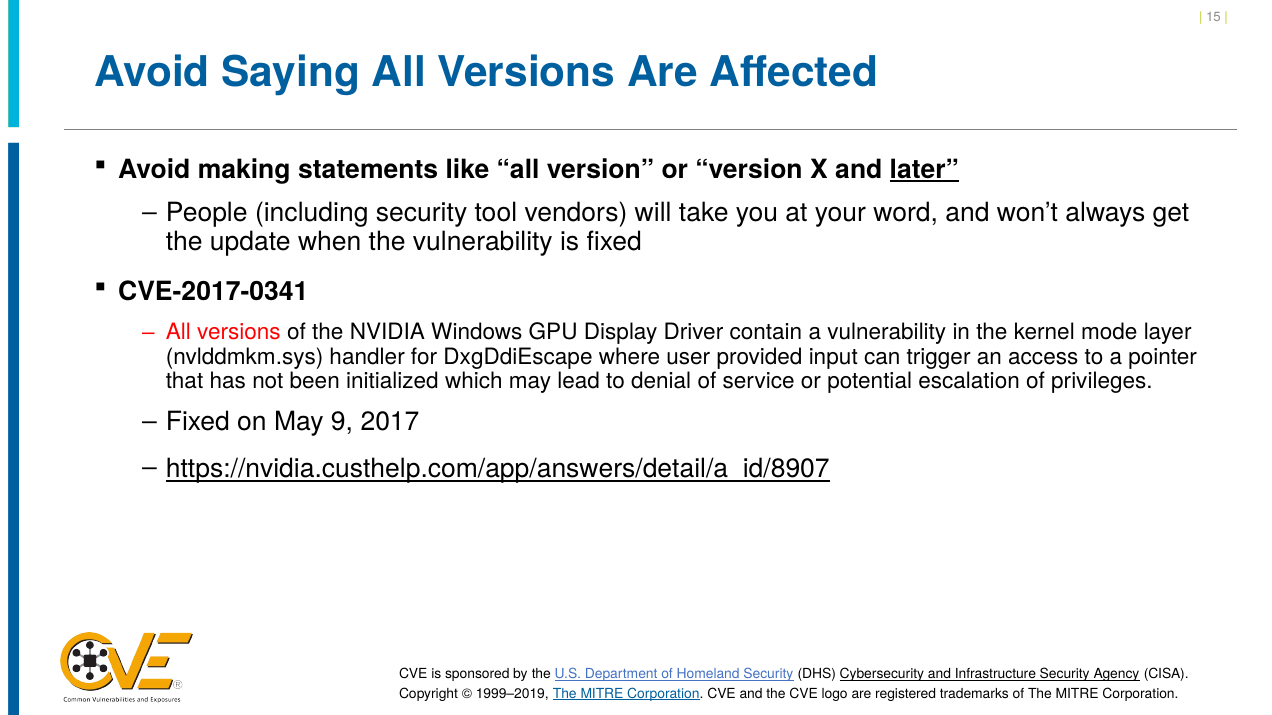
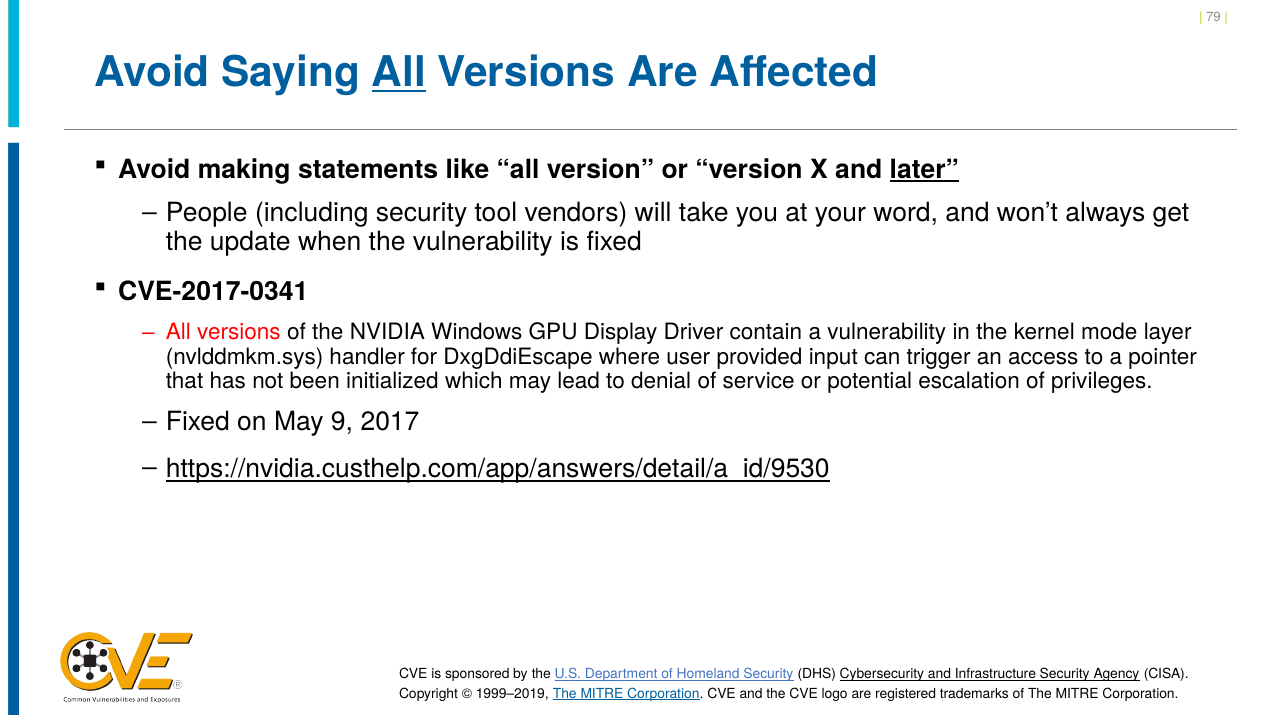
15: 15 -> 79
All at (399, 73) underline: none -> present
https://nvidia.custhelp.com/app/answers/detail/a_id/8907: https://nvidia.custhelp.com/app/answers/detail/a_id/8907 -> https://nvidia.custhelp.com/app/answers/detail/a_id/9530
